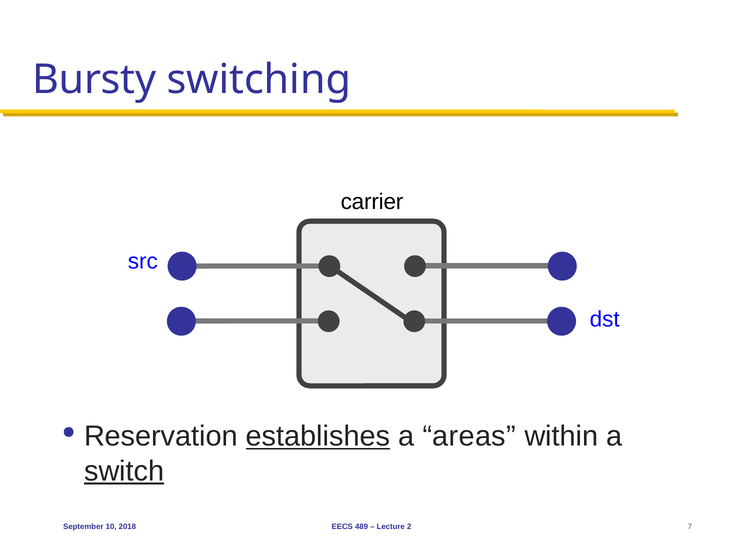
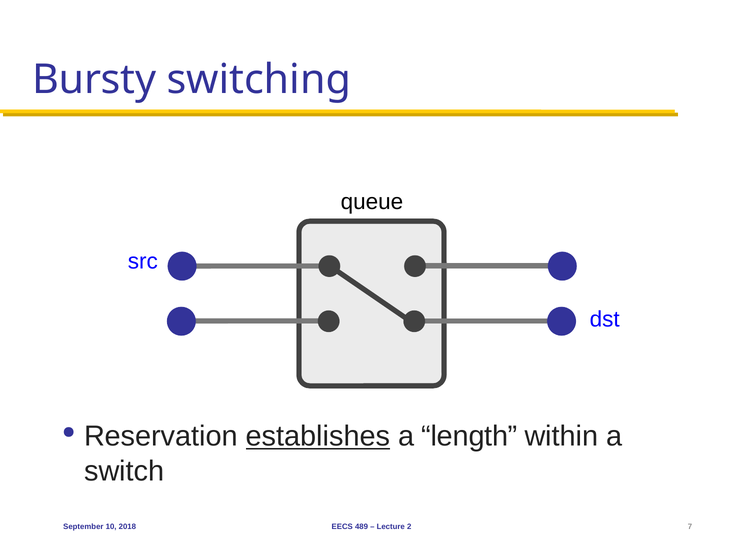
carrier: carrier -> queue
areas: areas -> length
switch underline: present -> none
